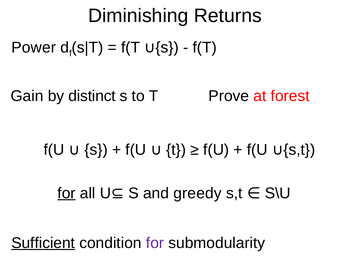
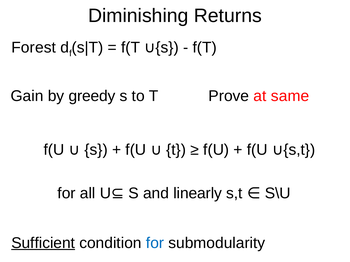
Power: Power -> Forest
distinct: distinct -> greedy
forest: forest -> same
for at (67, 193) underline: present -> none
greedy: greedy -> linearly
for at (155, 243) colour: purple -> blue
